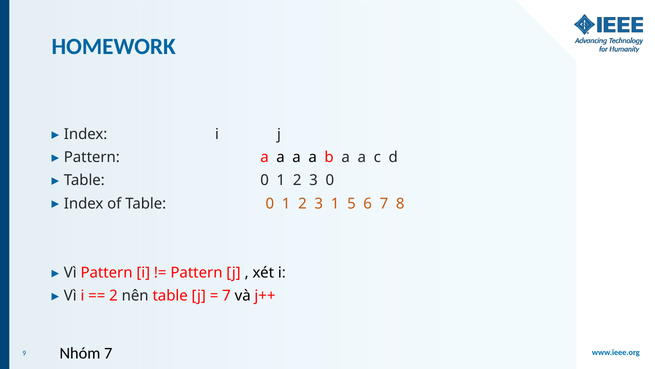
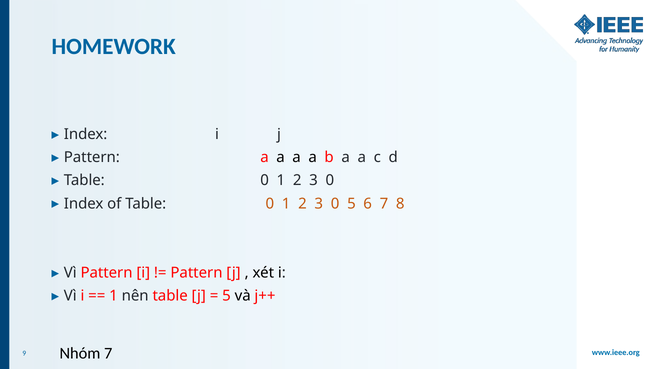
1 at (335, 203): 1 -> 0
2 at (114, 295): 2 -> 1
7 at (226, 295): 7 -> 5
